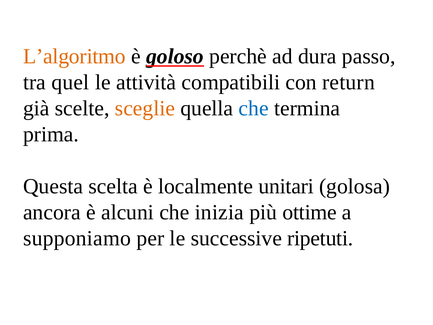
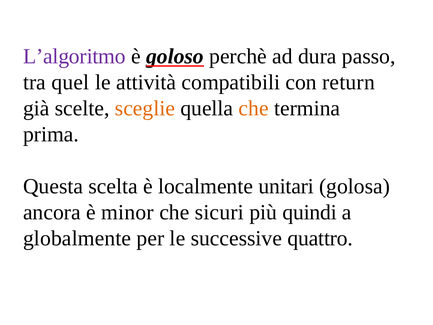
L’algoritmo colour: orange -> purple
che at (254, 108) colour: blue -> orange
alcuni: alcuni -> minor
inizia: inizia -> sicuri
ottime: ottime -> quindi
supponiamo: supponiamo -> globalmente
ripetuti: ripetuti -> quattro
